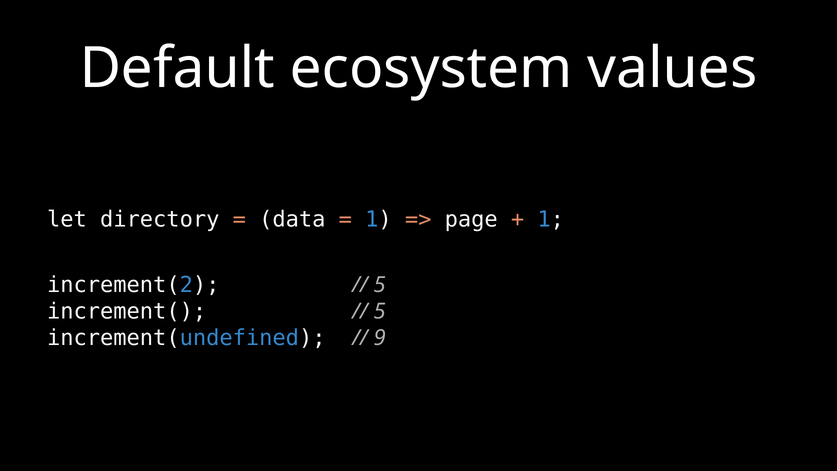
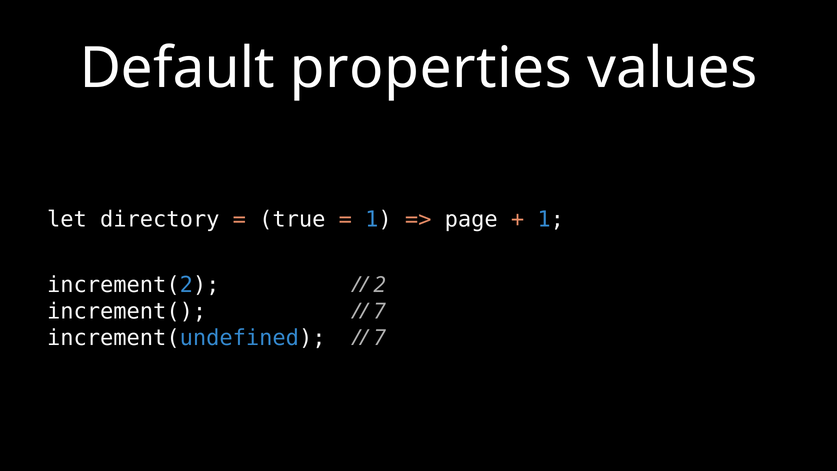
ecosystem: ecosystem -> properties
data: data -> true
5 at (380, 285): 5 -> 2
5 at (380, 311): 5 -> 7
9 at (380, 338): 9 -> 7
